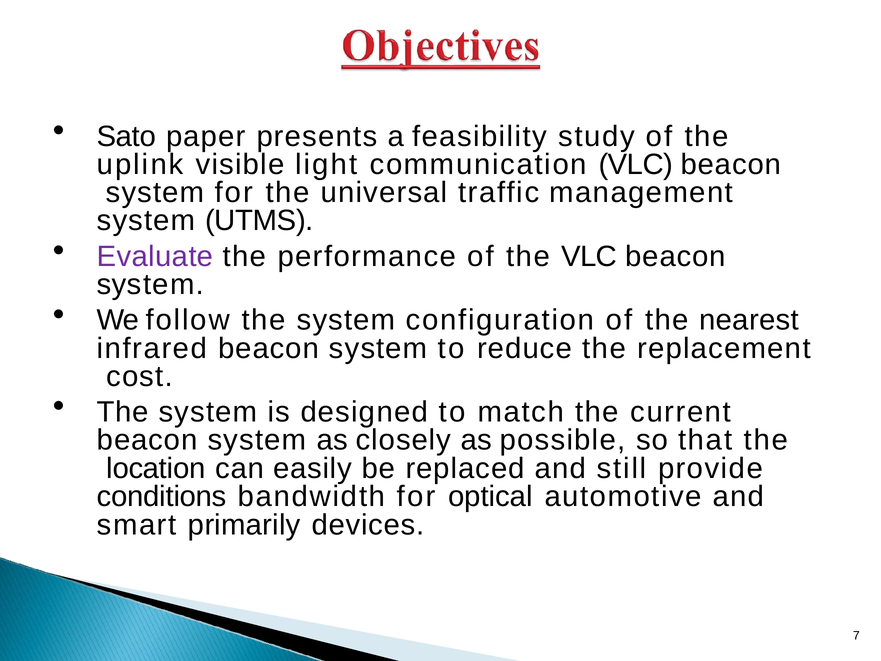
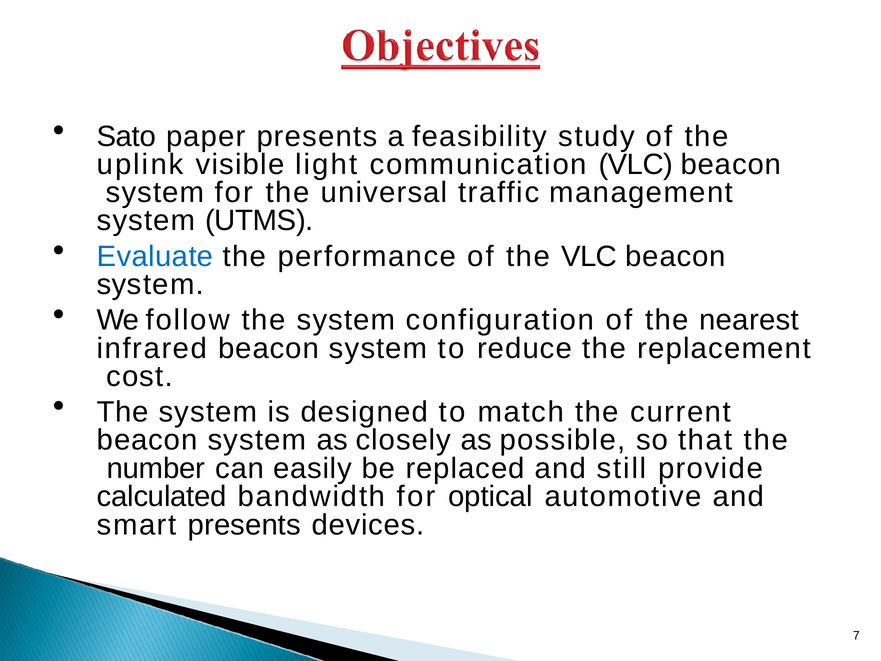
Evaluate colour: purple -> blue
location: location -> number
conditions: conditions -> calculated
smart primarily: primarily -> presents
